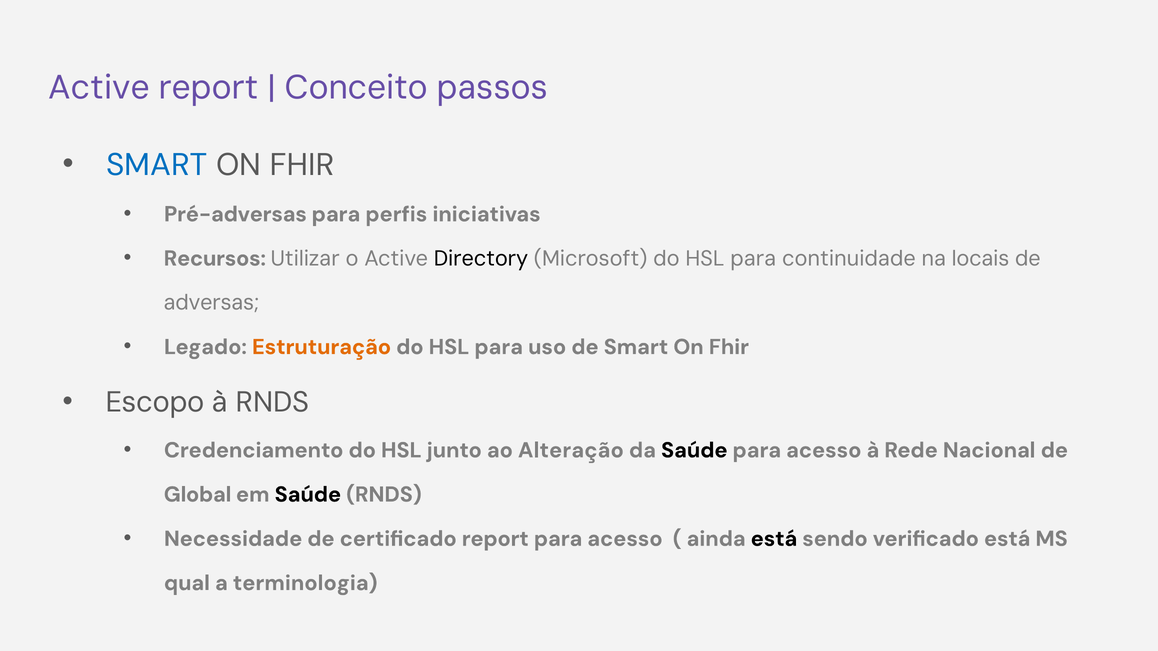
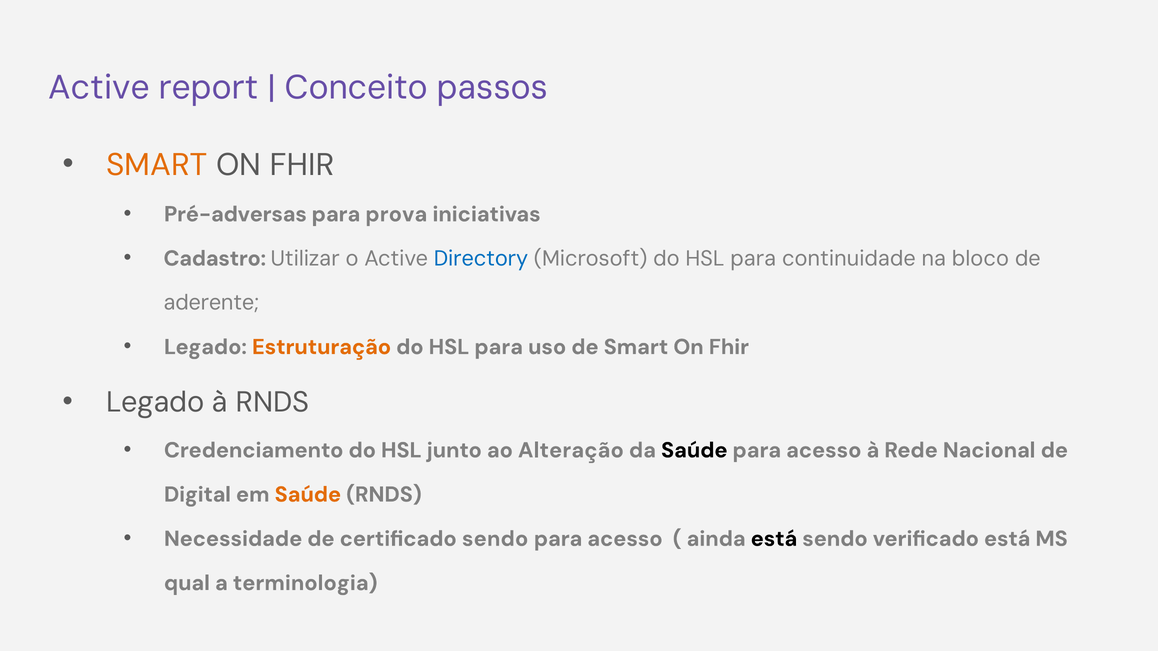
SMART at (157, 165) colour: blue -> orange
perfis: perfis -> prova
Recursos: Recursos -> Cadastro
Directory colour: black -> blue
locais: locais -> bloco
adversas: adversas -> aderente
Escopo at (155, 402): Escopo -> Legado
Global: Global -> Digital
Saúde at (308, 495) colour: black -> orange
certificado report: report -> sendo
